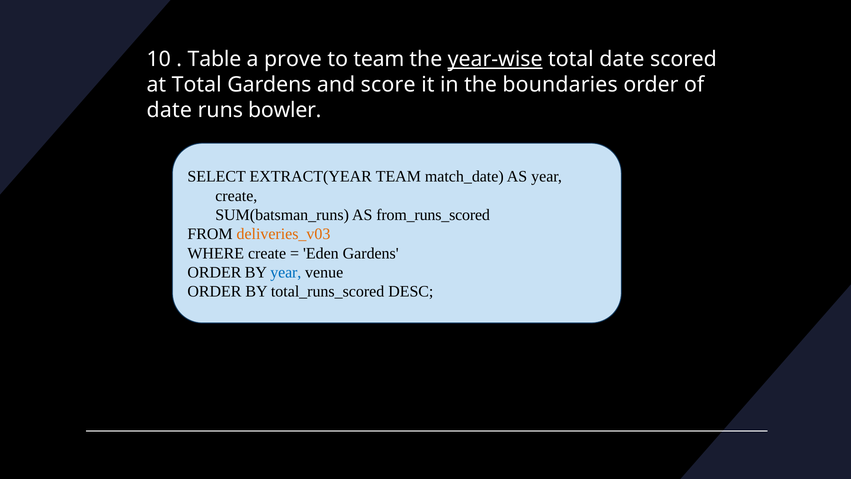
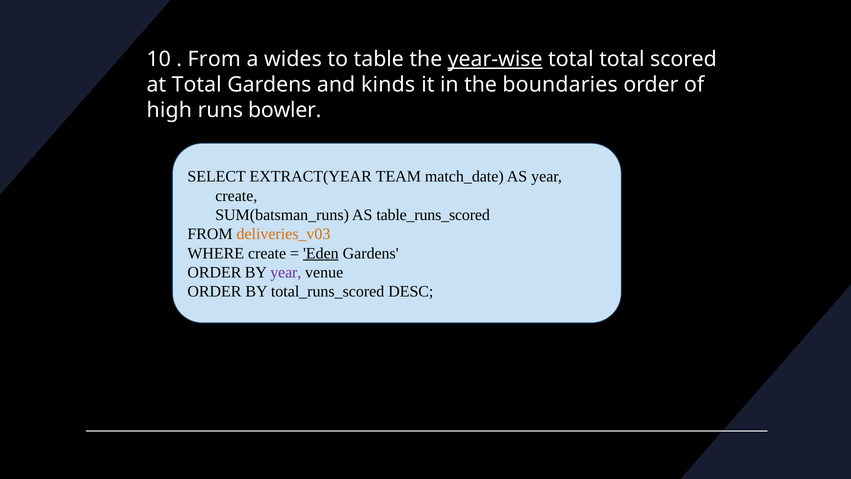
Table at (214, 59): Table -> From
prove: prove -> wides
to team: team -> table
total date: date -> total
score: score -> kinds
date at (169, 110): date -> high
from_runs_scored: from_runs_scored -> table_runs_scored
Eden underline: none -> present
year at (286, 272) colour: blue -> purple
